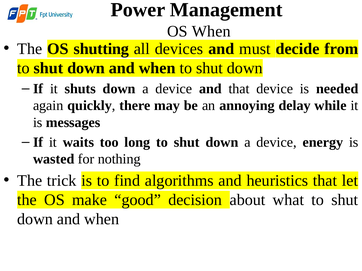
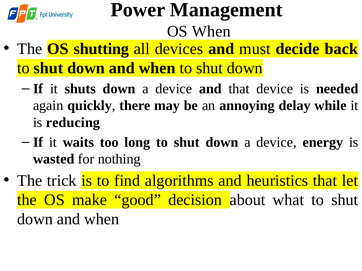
from: from -> back
messages: messages -> reducing
